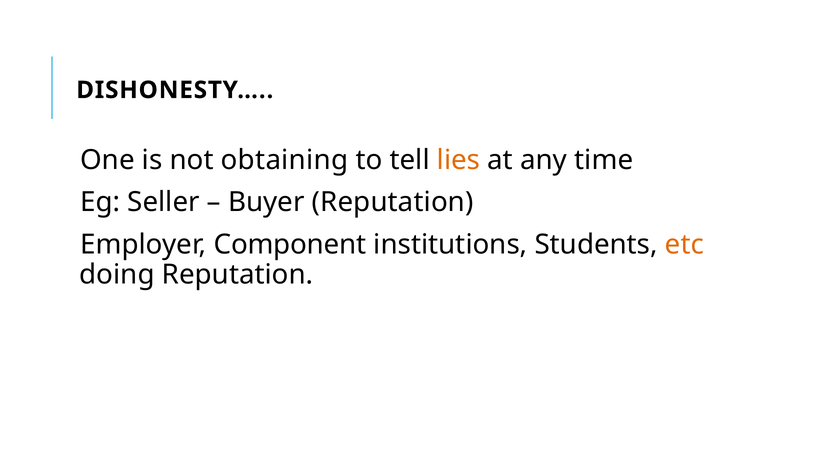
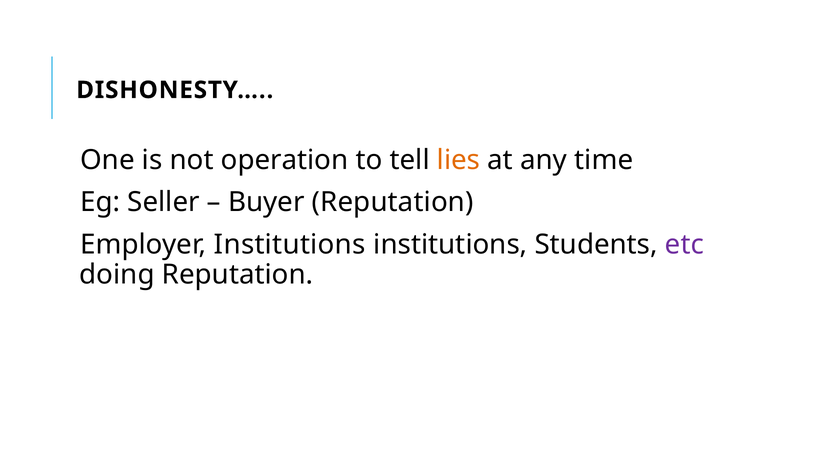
obtaining: obtaining -> operation
Employer Component: Component -> Institutions
etc colour: orange -> purple
